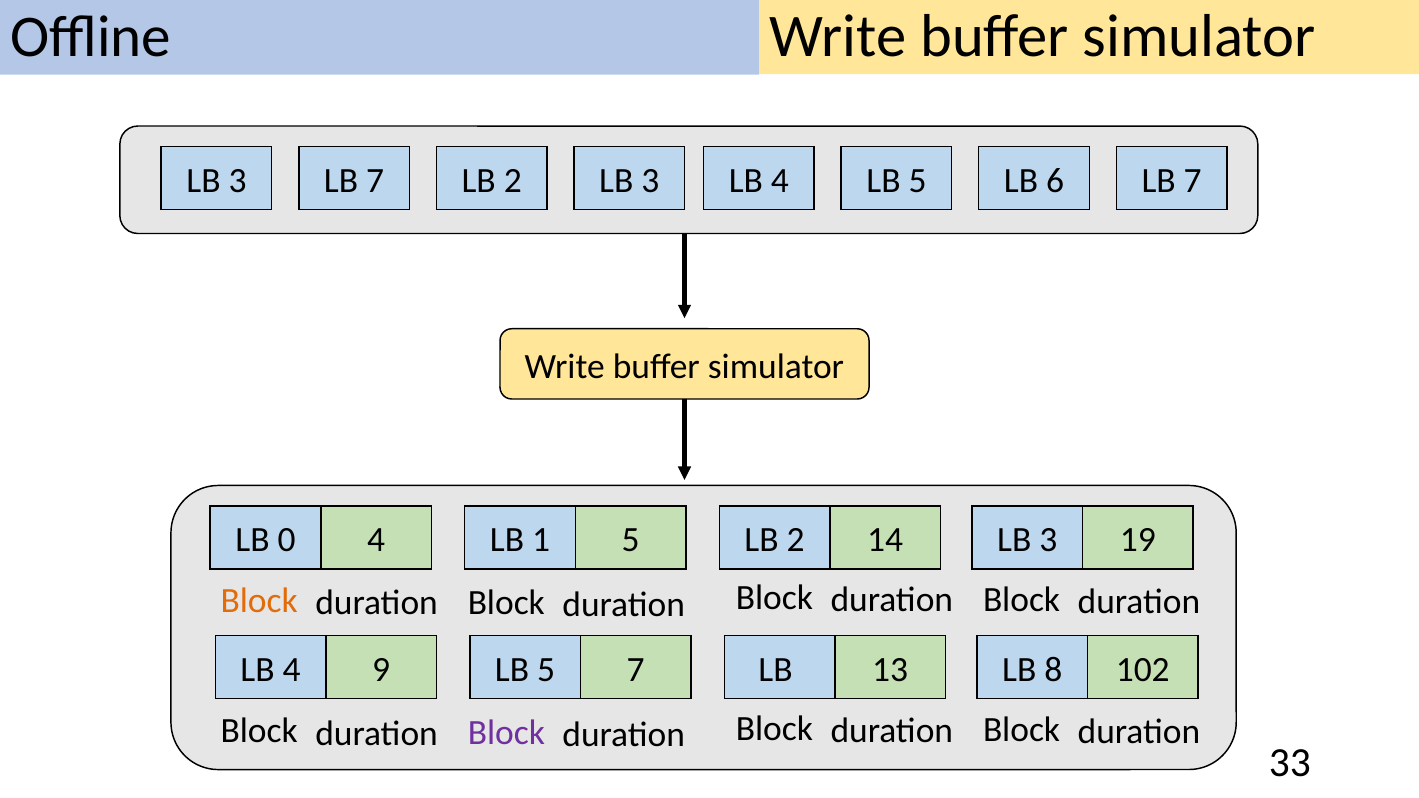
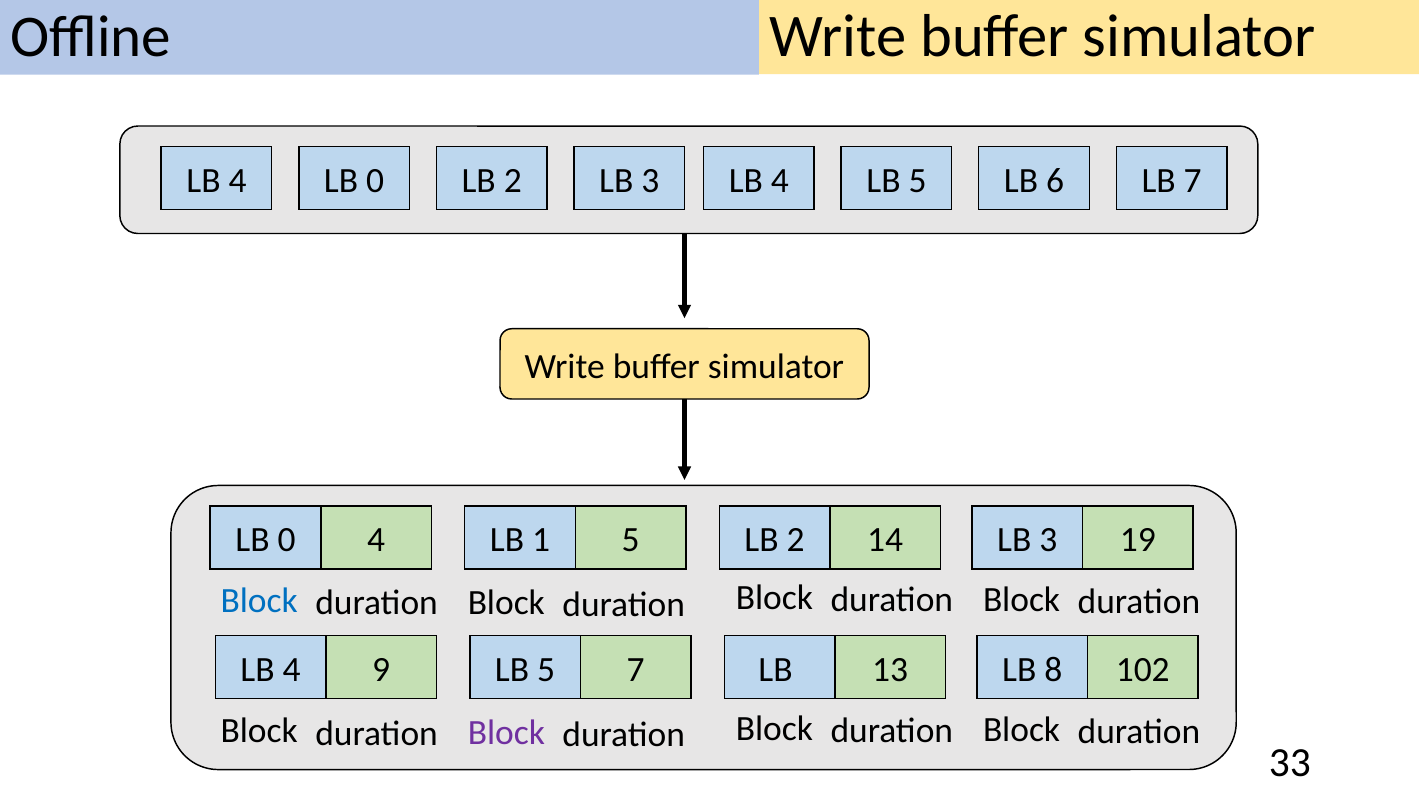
3 at (238, 181): 3 -> 4
7 at (375, 181): 7 -> 0
Block at (259, 601) colour: orange -> blue
